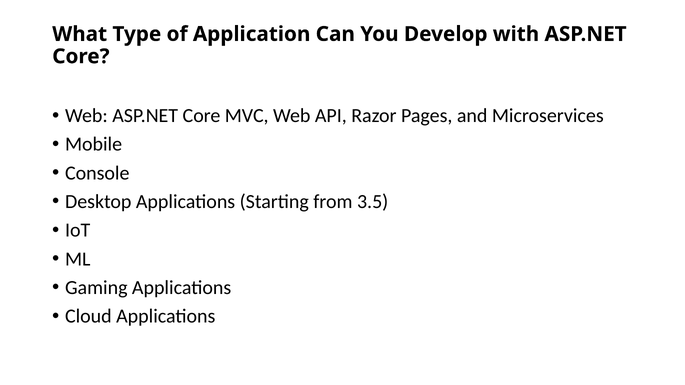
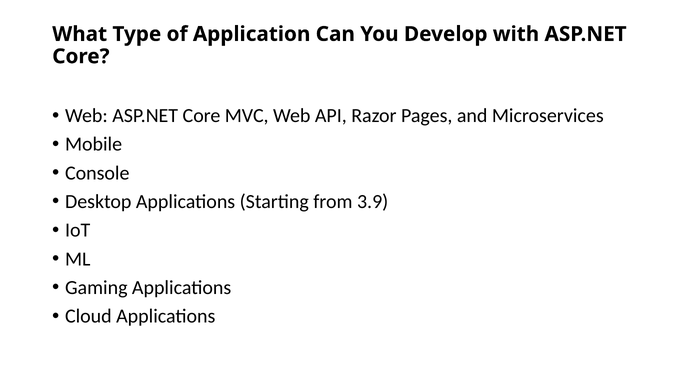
3.5: 3.5 -> 3.9
